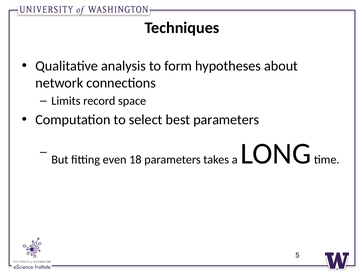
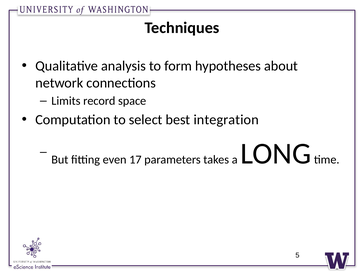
best parameters: parameters -> integration
18: 18 -> 17
